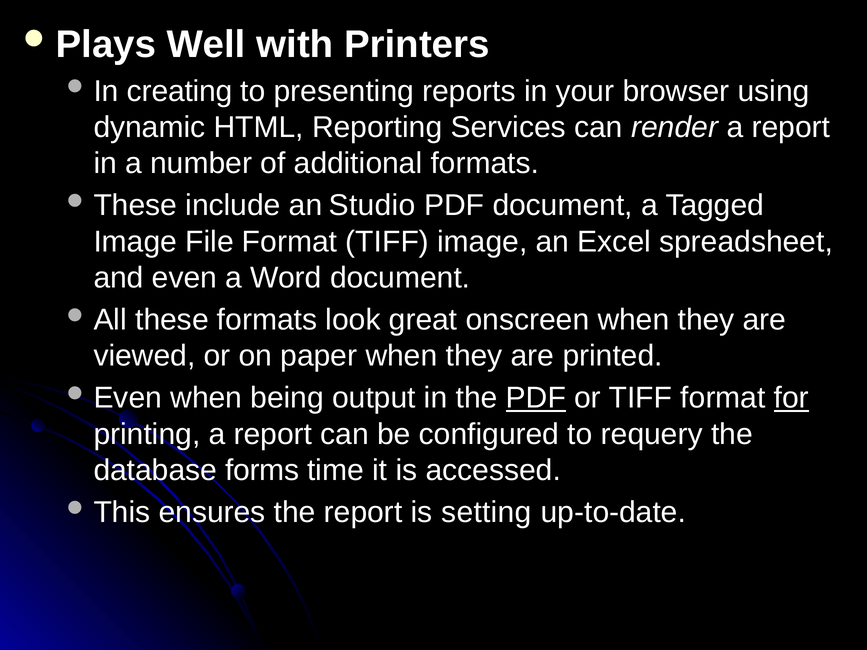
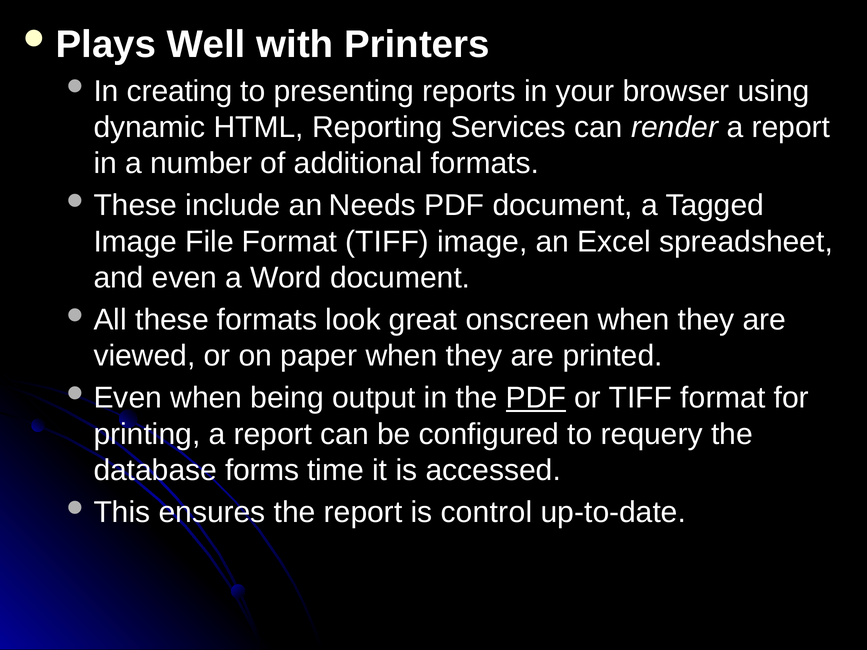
Studio: Studio -> Needs
for underline: present -> none
setting: setting -> control
